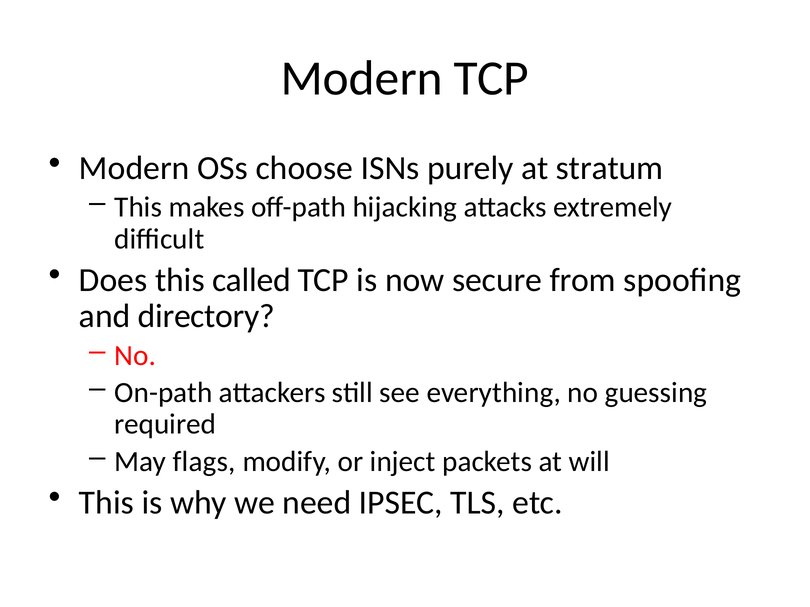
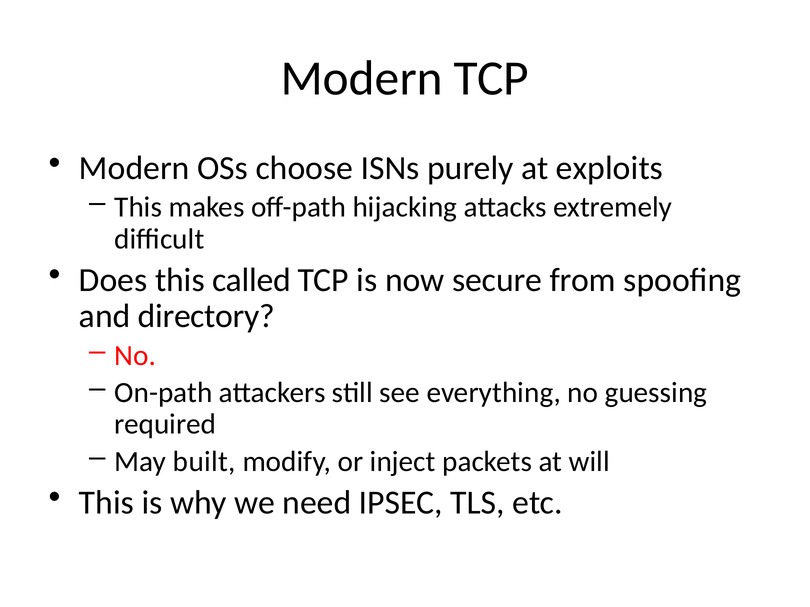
stratum: stratum -> exploits
flags: flags -> built
